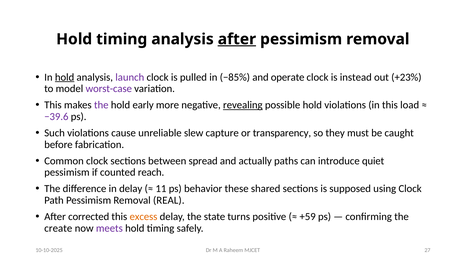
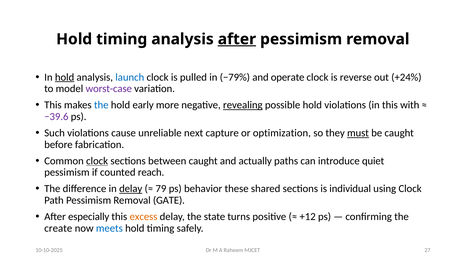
launch colour: purple -> blue
−85%: −85% -> −79%
instead: instead -> reverse
+23%: +23% -> +24%
the at (101, 105) colour: purple -> blue
load: load -> with
slew: slew -> next
transparency: transparency -> optimization
must underline: none -> present
clock at (97, 161) underline: none -> present
between spread: spread -> caught
delay at (131, 189) underline: none -> present
11: 11 -> 79
supposed: supposed -> individual
REAL: REAL -> GATE
corrected: corrected -> especially
+59: +59 -> +12
meets colour: purple -> blue
